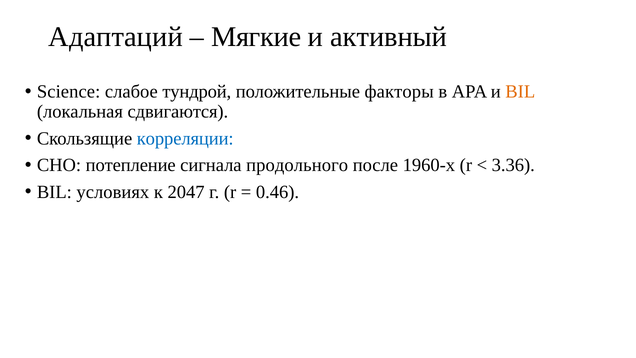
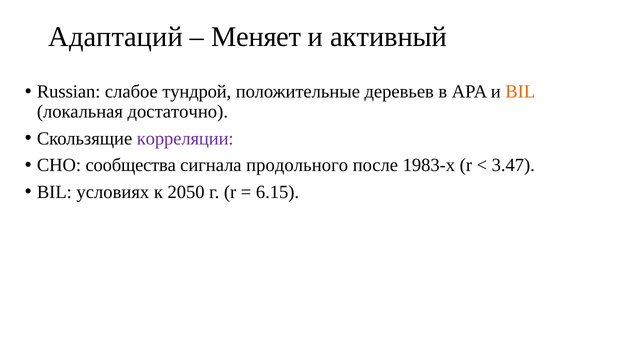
Мягкие: Мягкие -> Меняет
Science: Science -> Russian
факторы: факторы -> деревьев
сдвигаются: сдвигаются -> достаточно
корреляции colour: blue -> purple
потепление: потепление -> сообщества
1960-х: 1960-х -> 1983-х
3.36: 3.36 -> 3.47
2047: 2047 -> 2050
0.46: 0.46 -> 6.15
